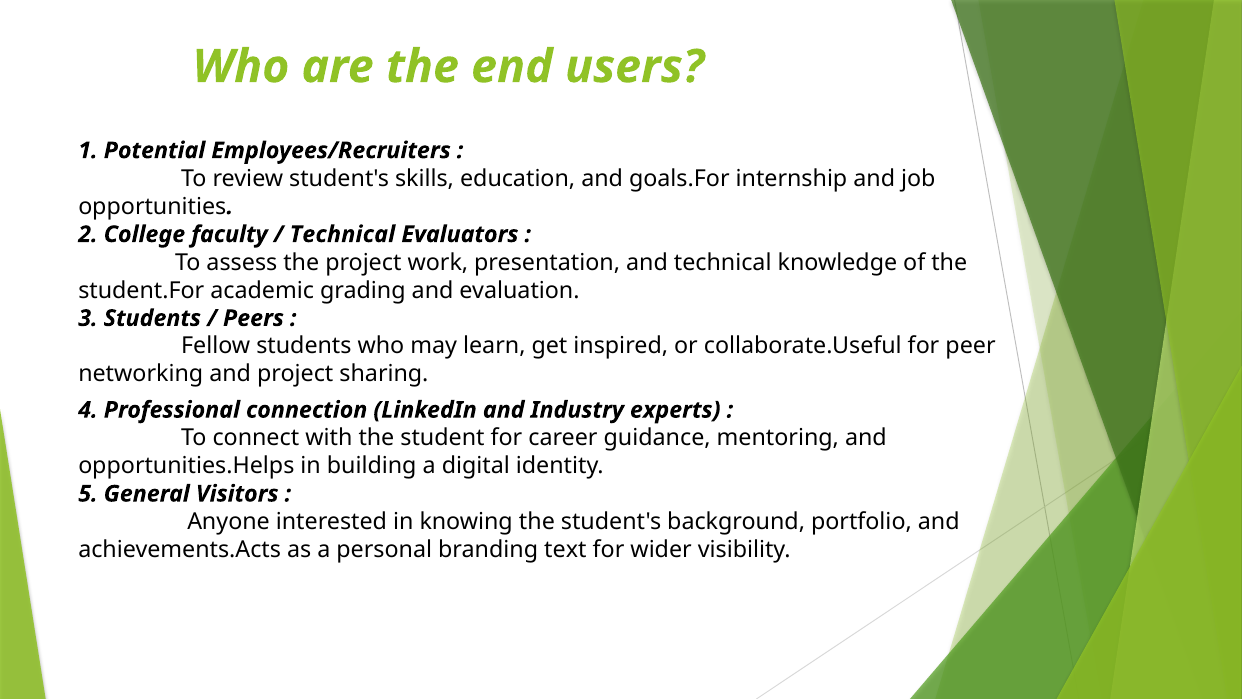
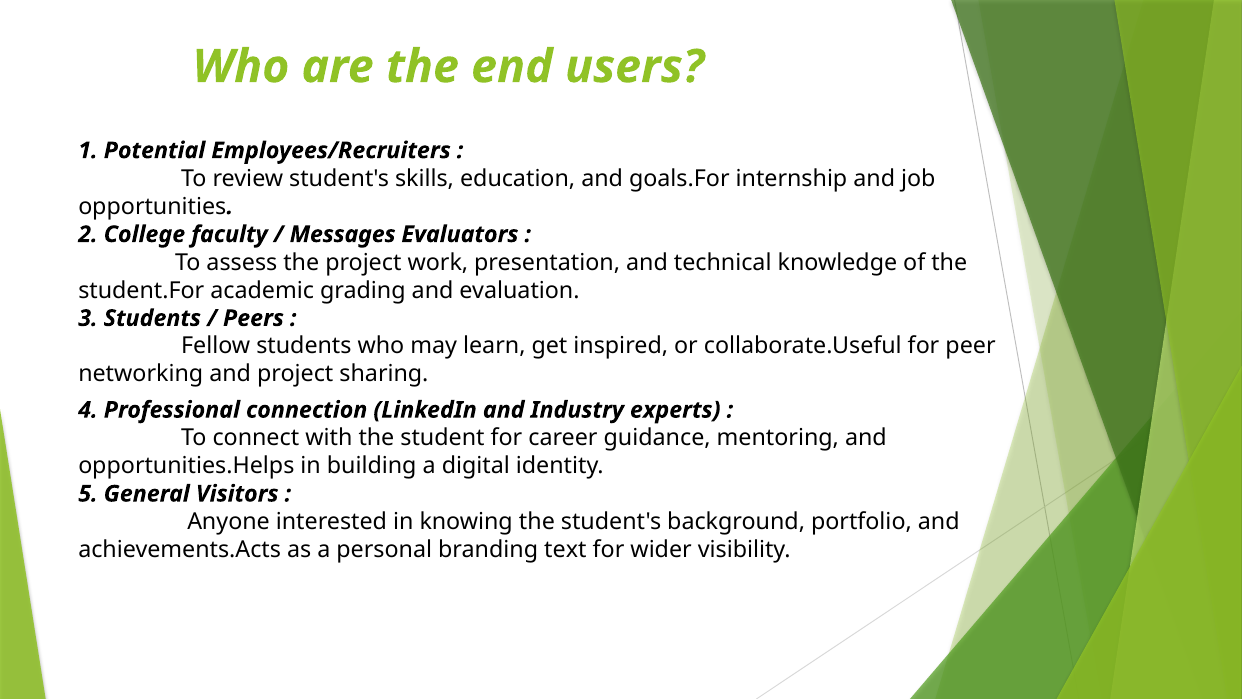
Technical at (342, 234): Technical -> Messages
